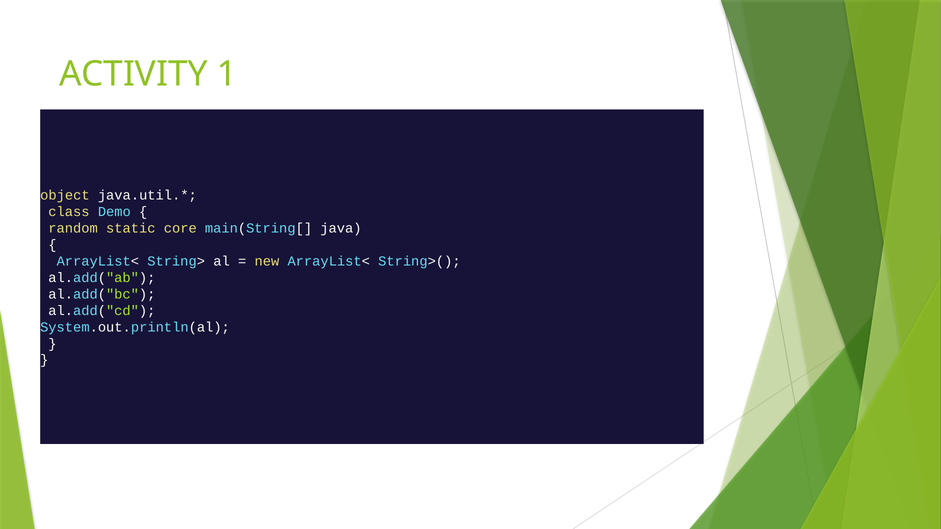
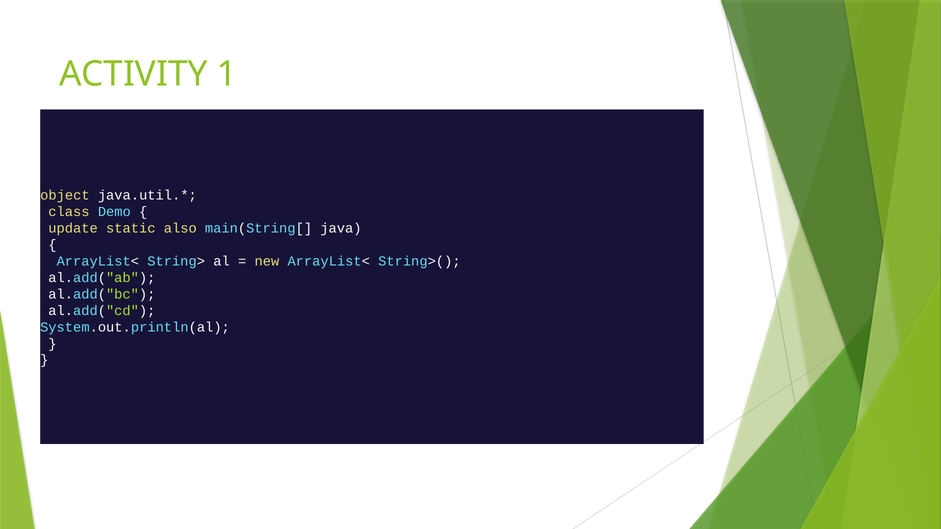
random: random -> update
core: core -> also
